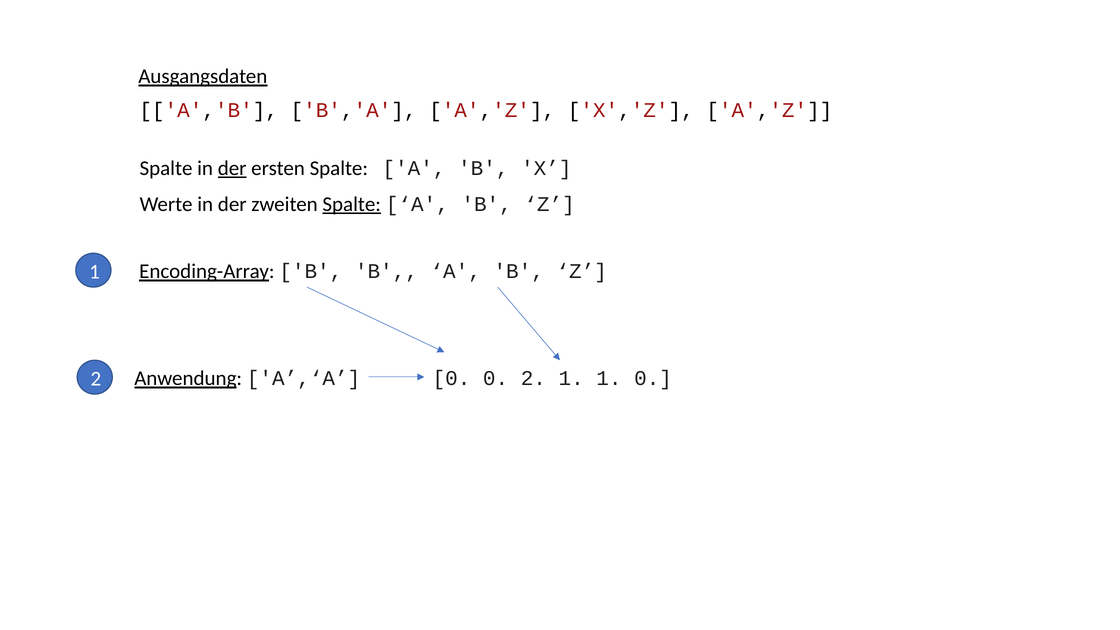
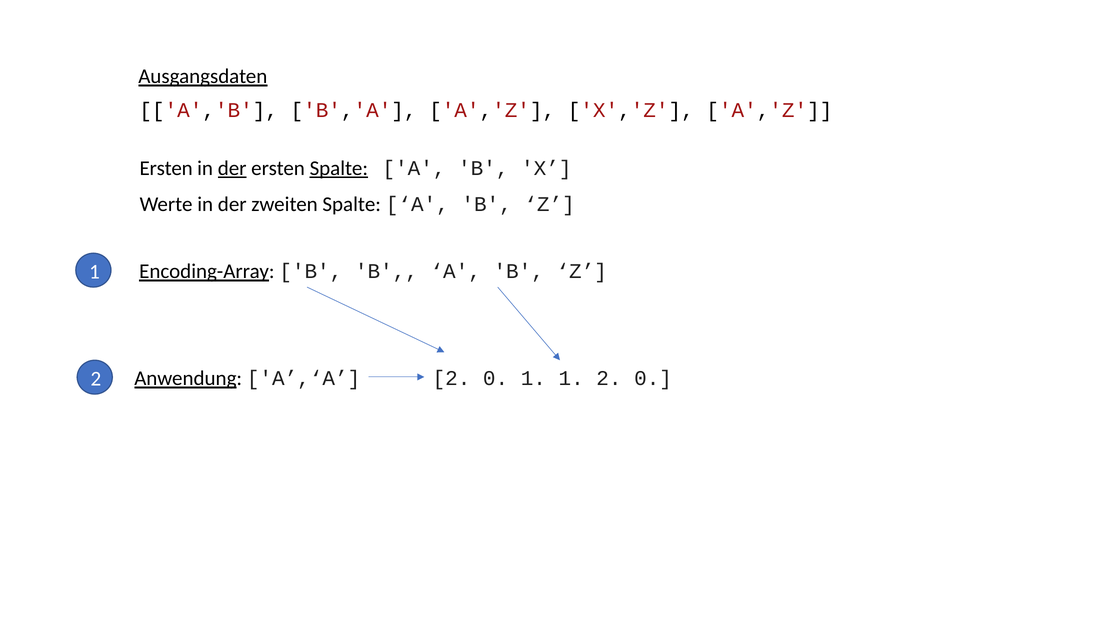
Spalte at (166, 168): Spalte -> Ersten
Spalte at (339, 168) underline: none -> present
Spalte at (352, 204) underline: present -> none
0 at (451, 378): 0 -> 2
2 at (533, 378): 2 -> 1
1 at (609, 378): 1 -> 2
